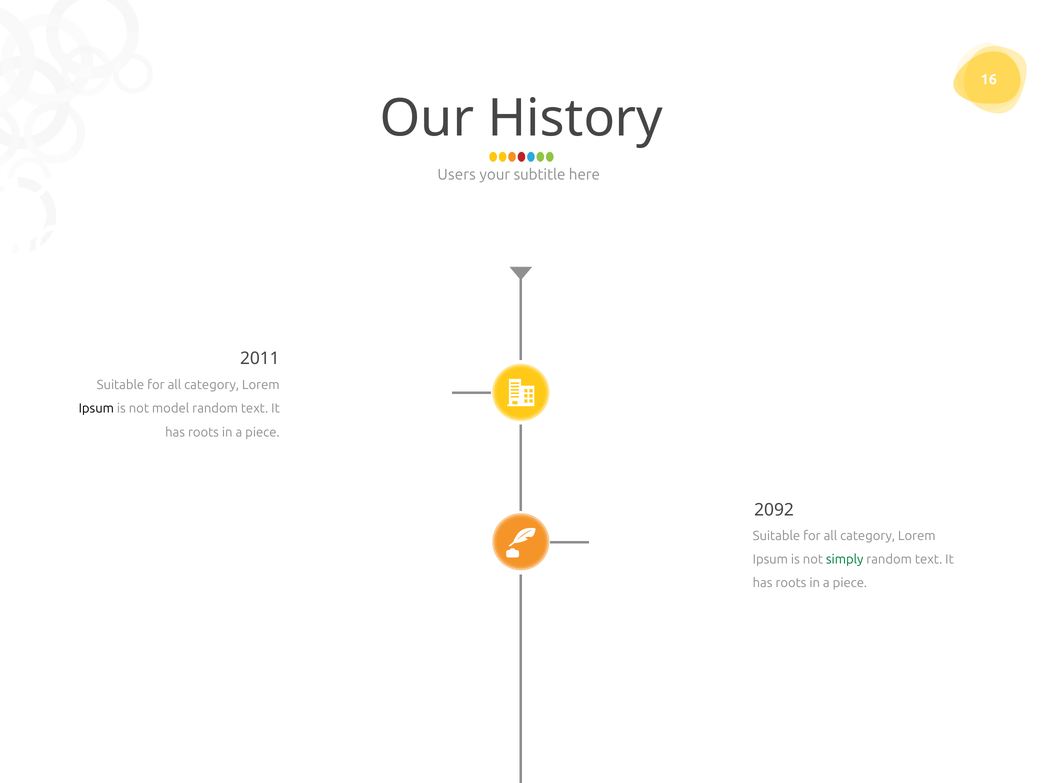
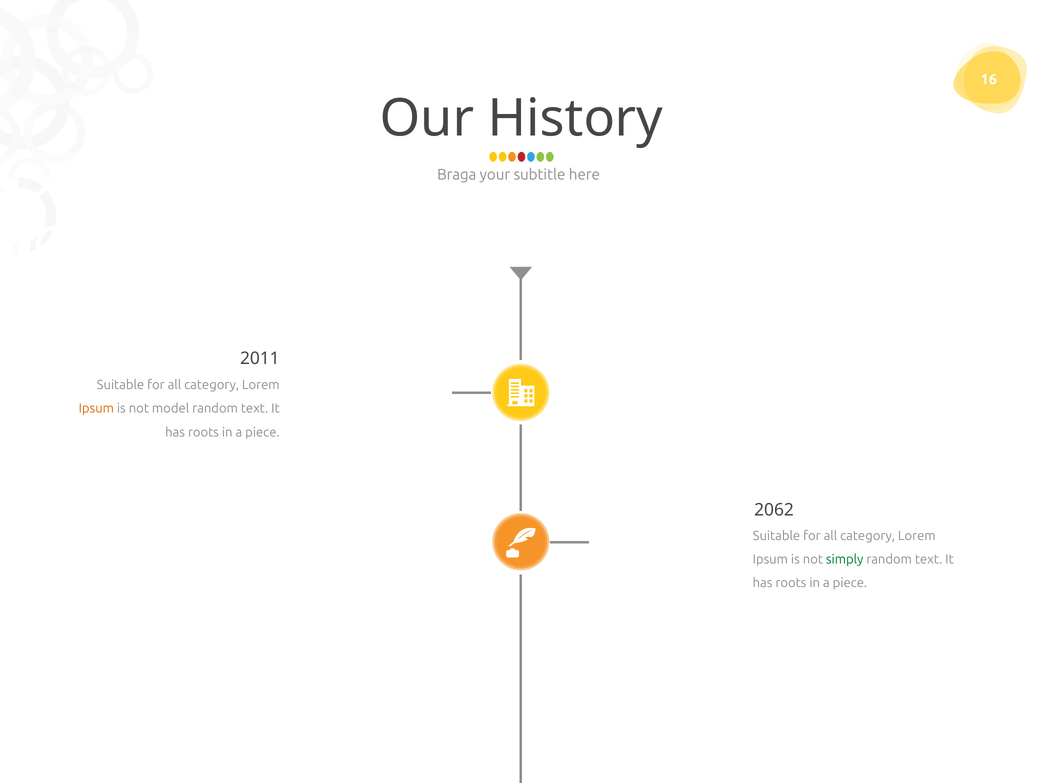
Users: Users -> Braga
Ipsum at (96, 408) colour: black -> orange
2092: 2092 -> 2062
